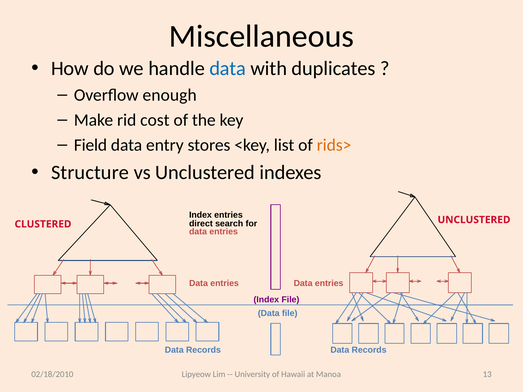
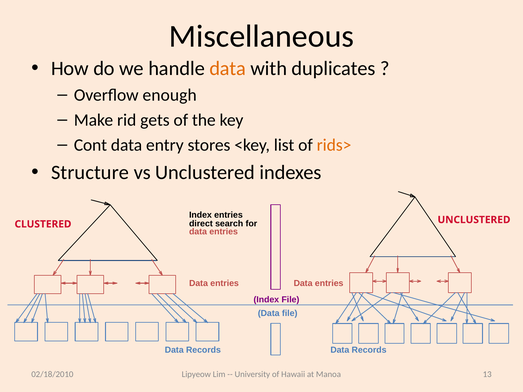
data at (228, 69) colour: blue -> orange
cost: cost -> gets
Field: Field -> Cont
